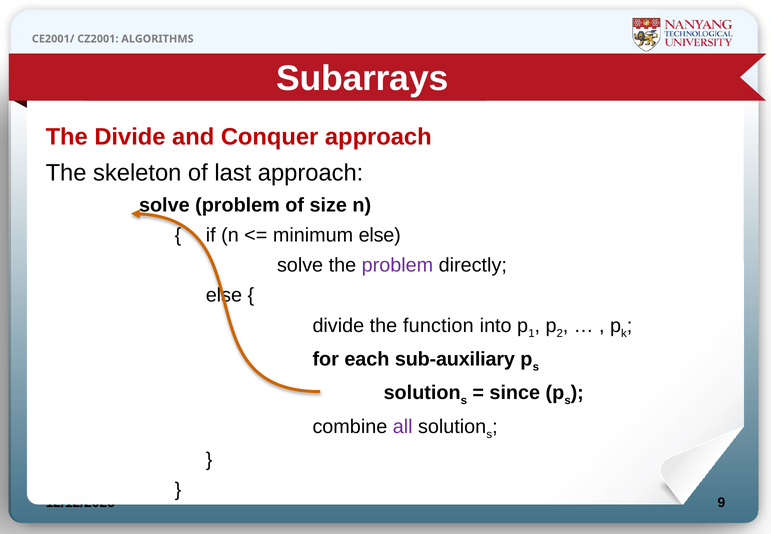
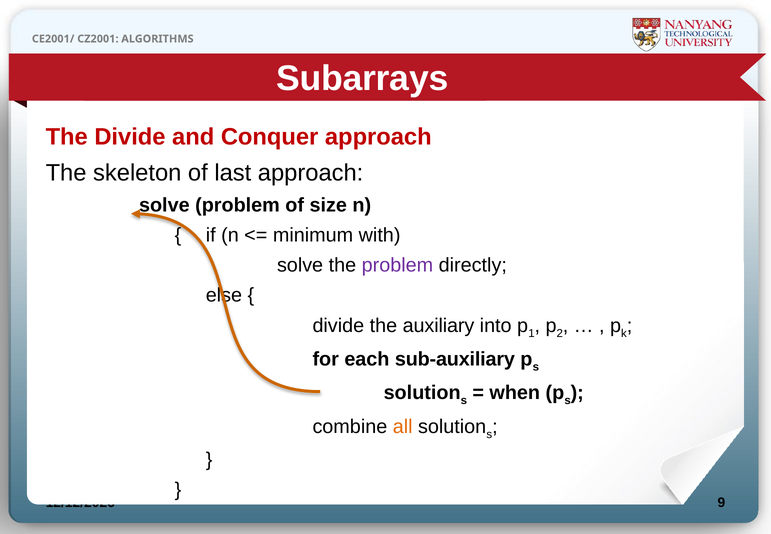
else at (380, 235): else -> with
function: function -> auxiliary
since: since -> when
all colour: purple -> orange
